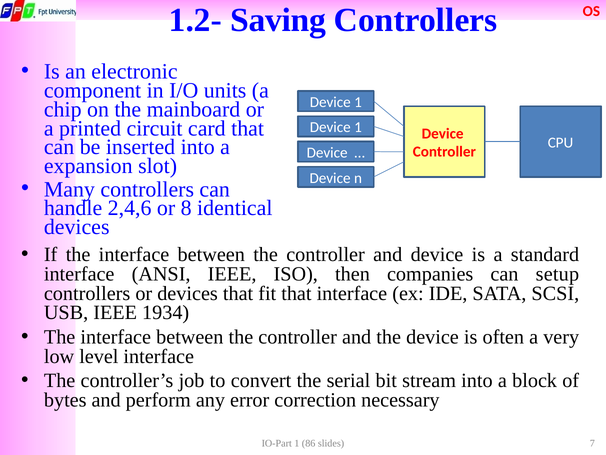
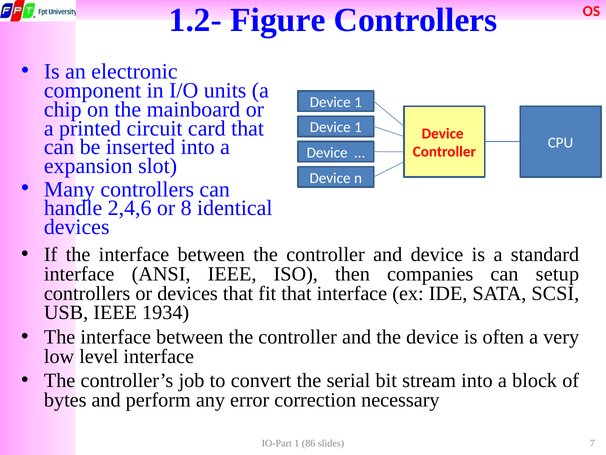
Saving: Saving -> Figure
